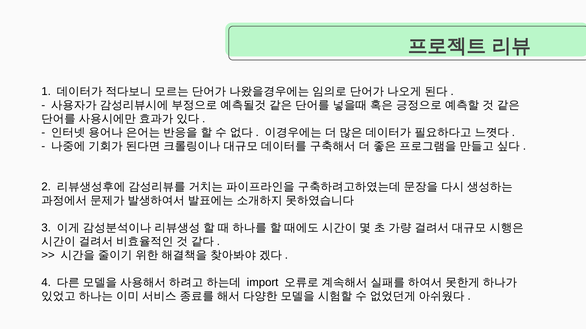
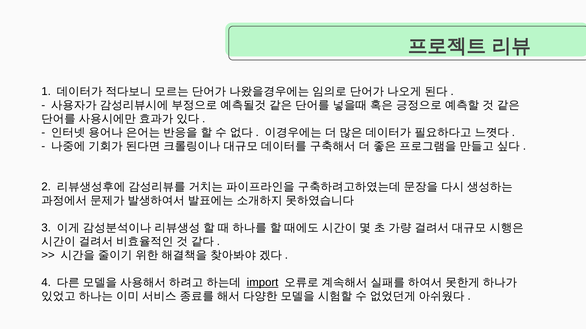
import underline: none -> present
